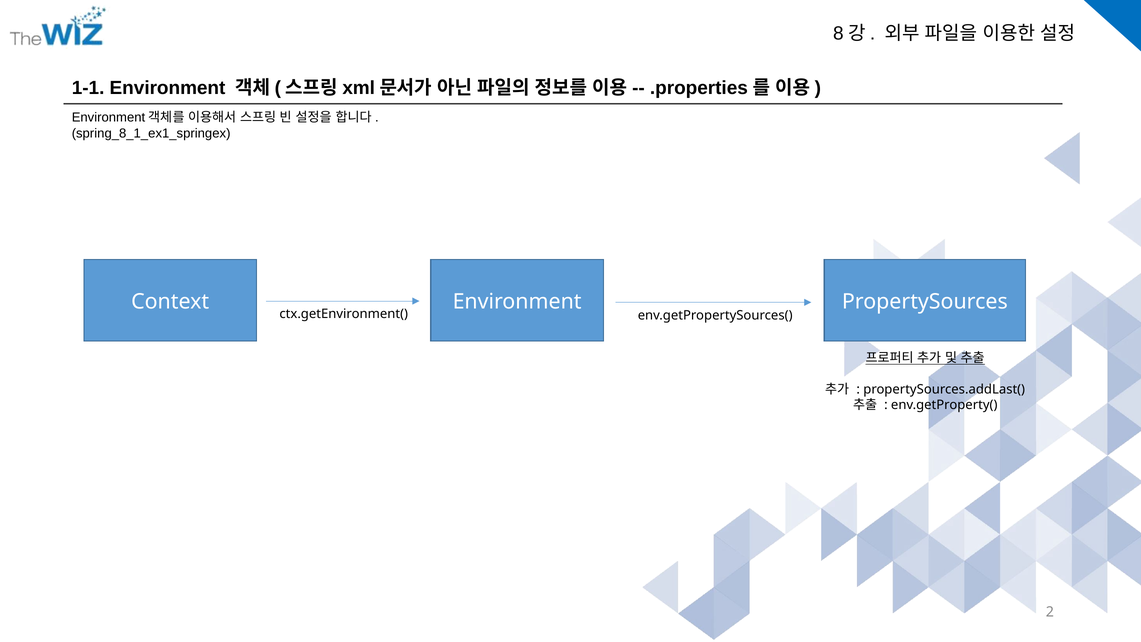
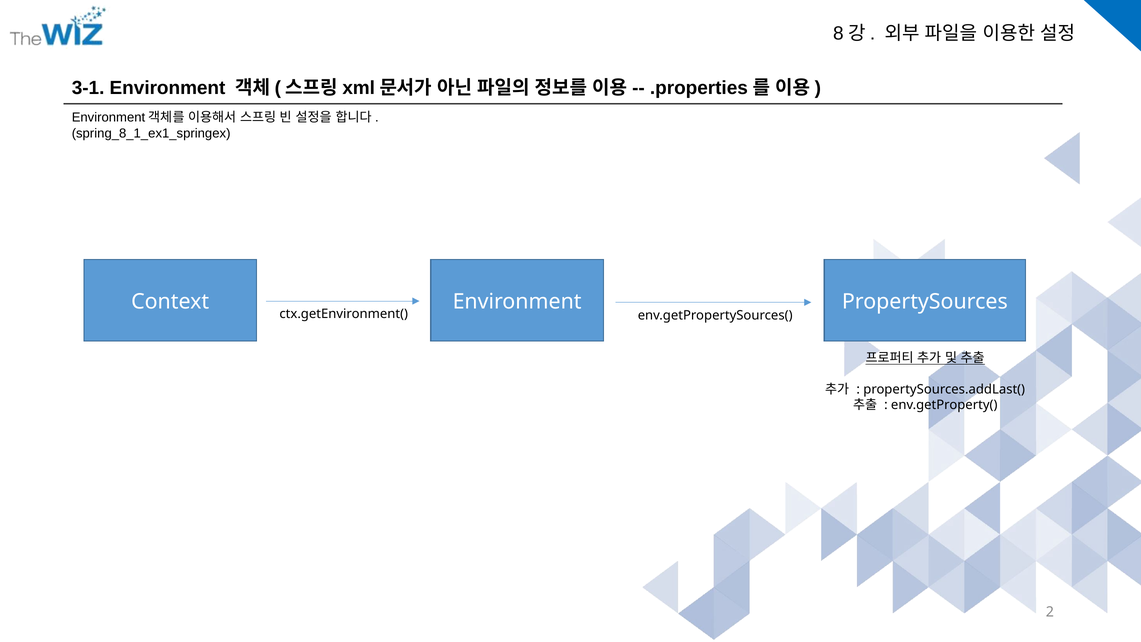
1-1: 1-1 -> 3-1
